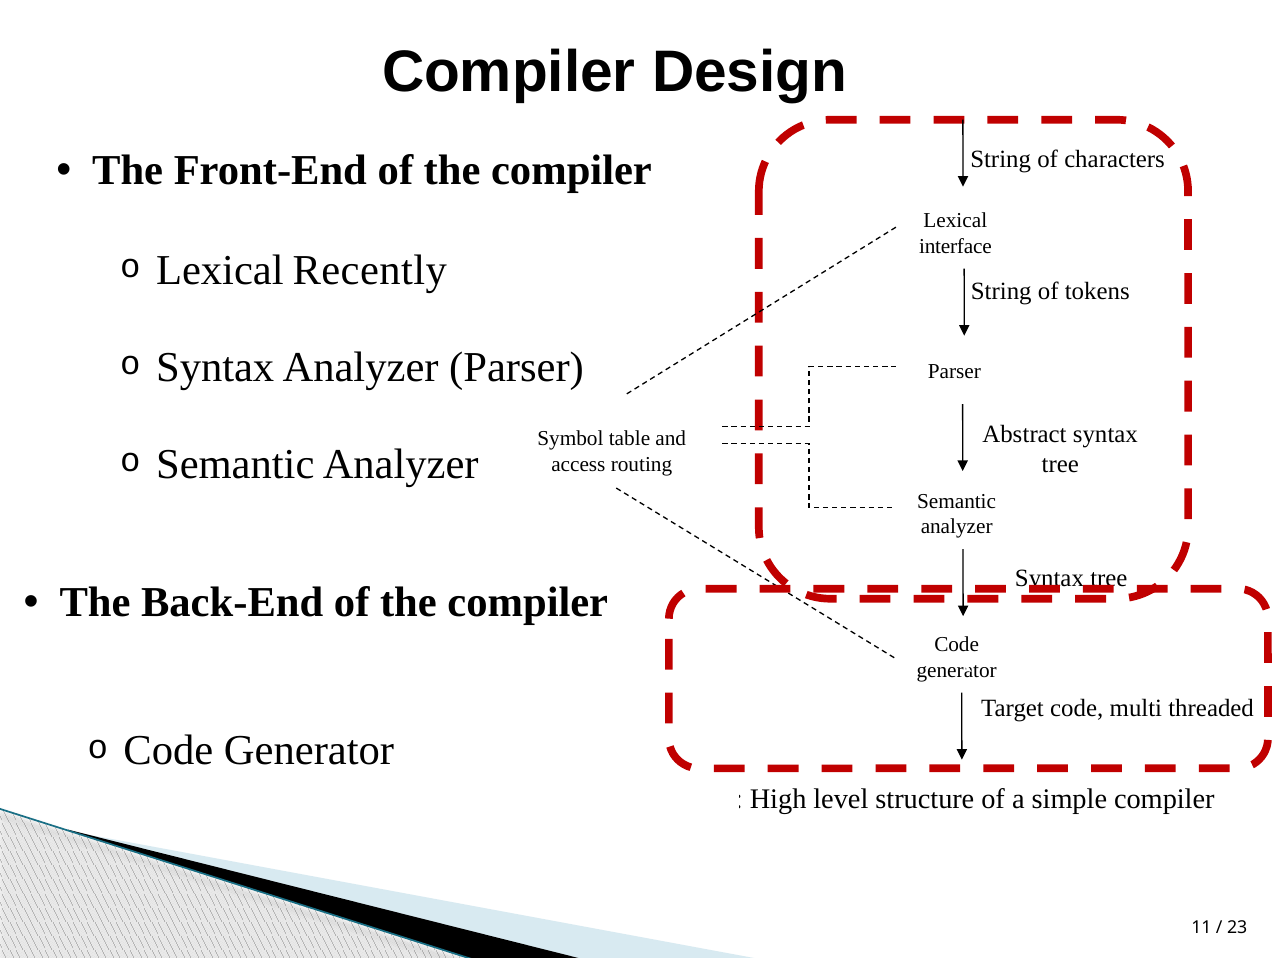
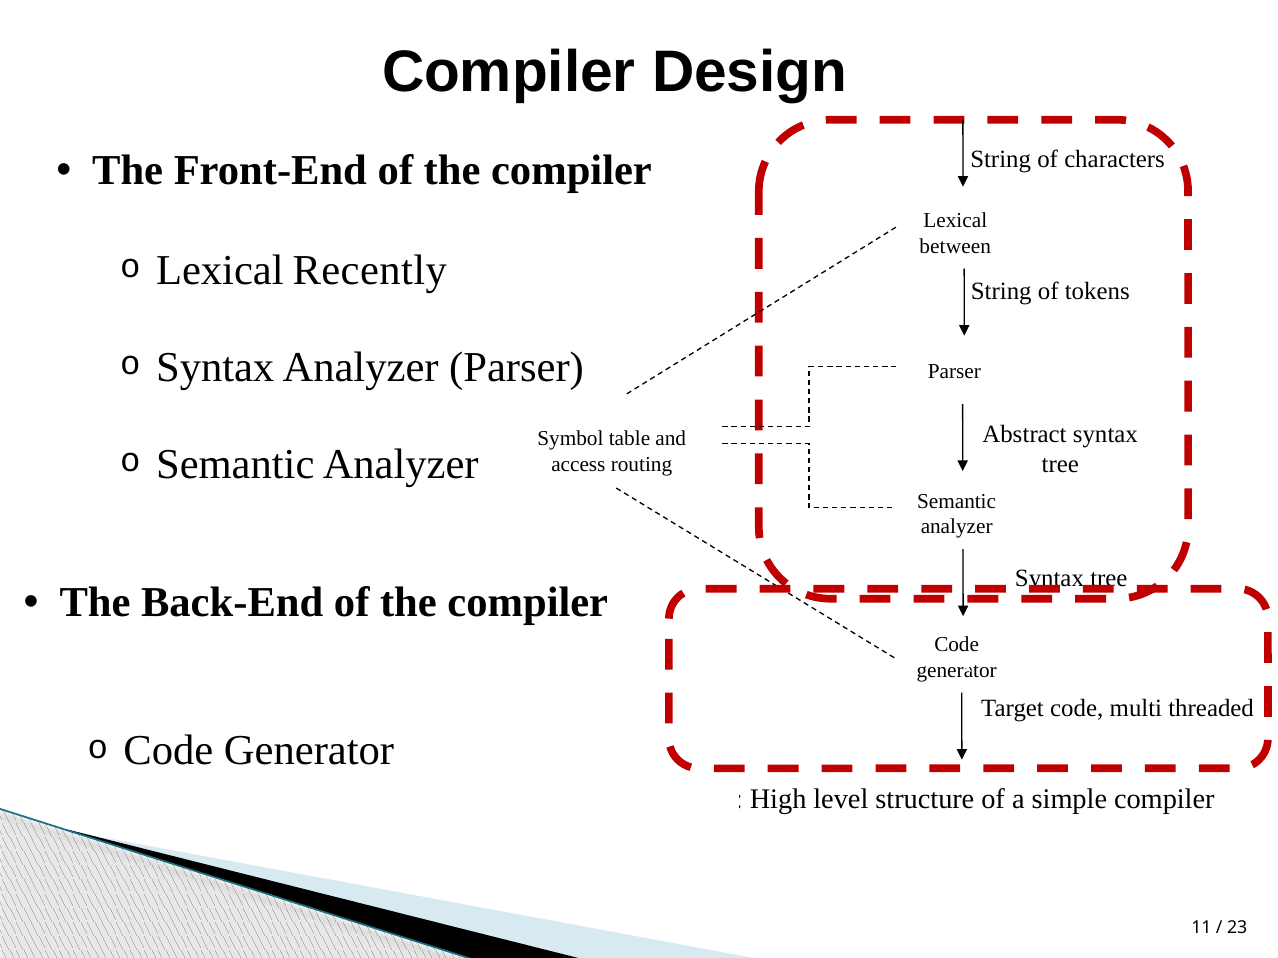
interface: interface -> between
